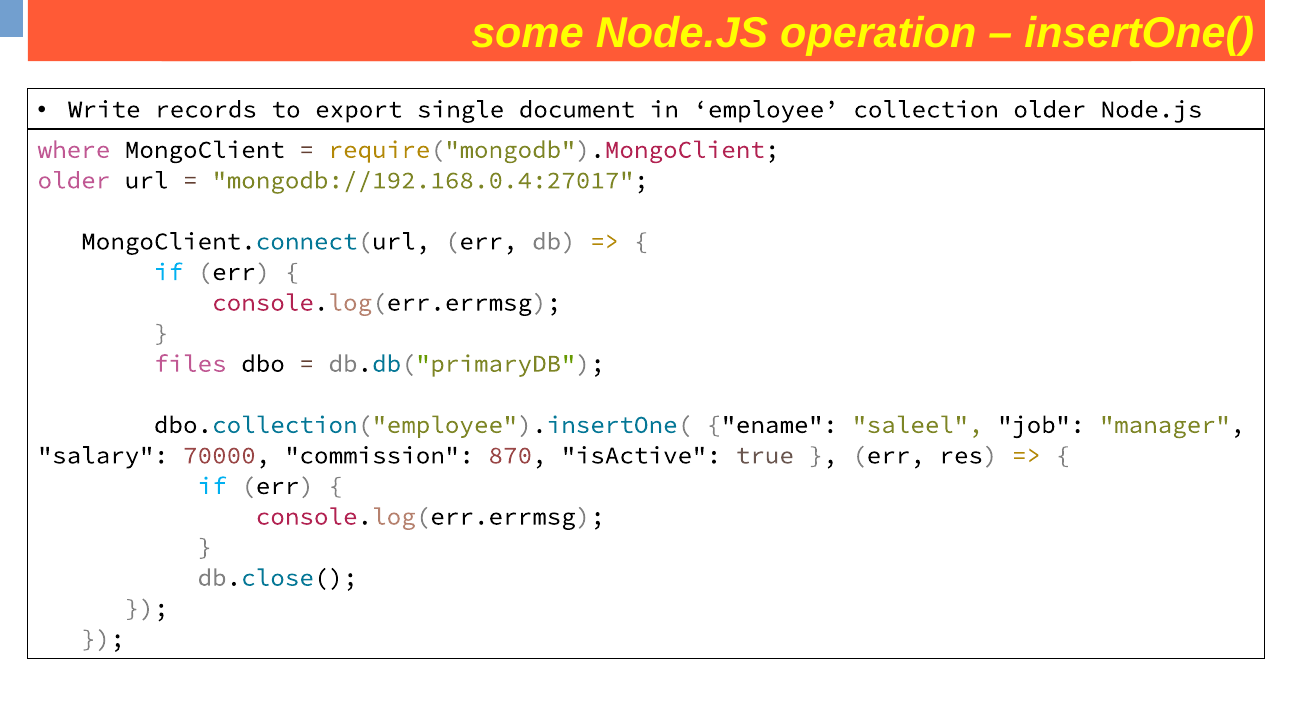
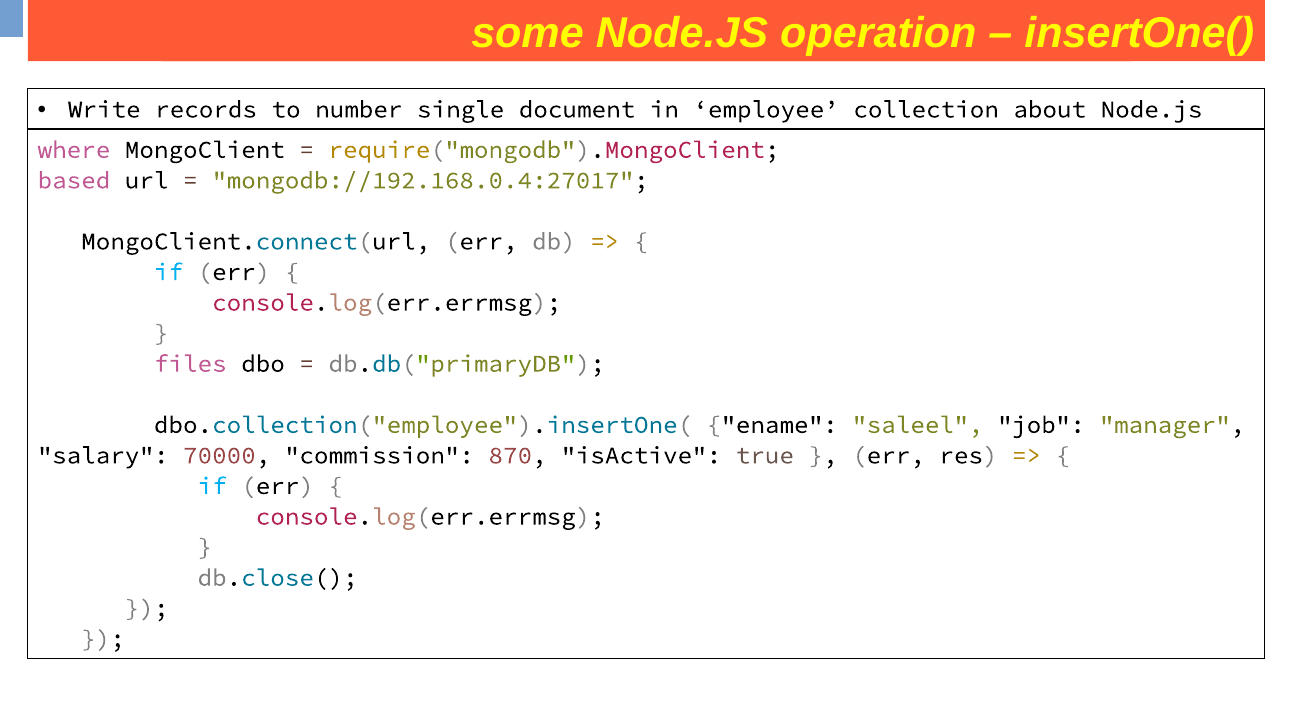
export: export -> number
collection older: older -> about
older at (74, 180): older -> based
